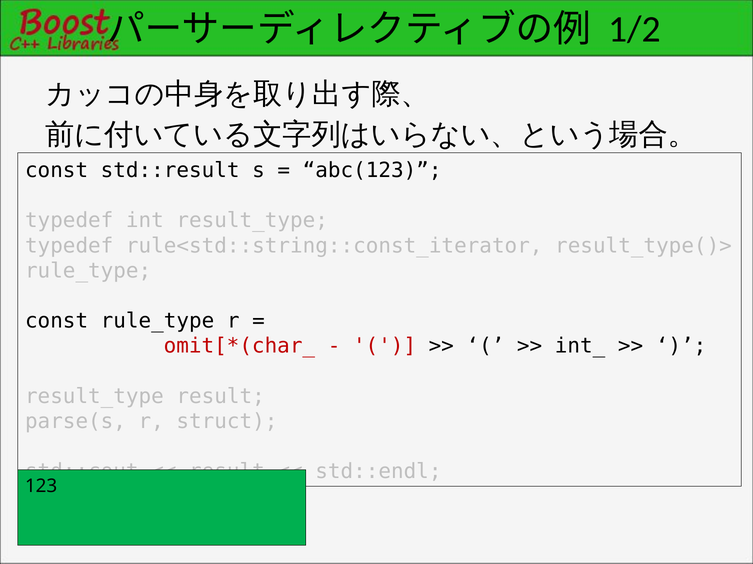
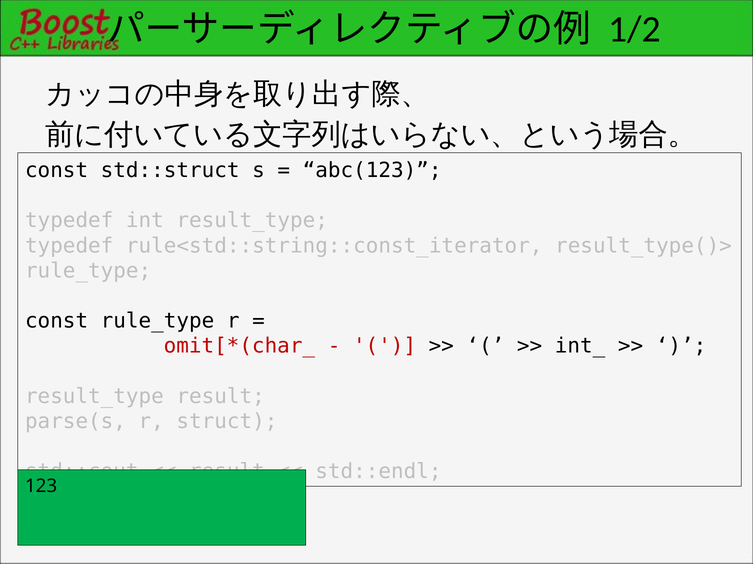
std::result: std::result -> std::struct
